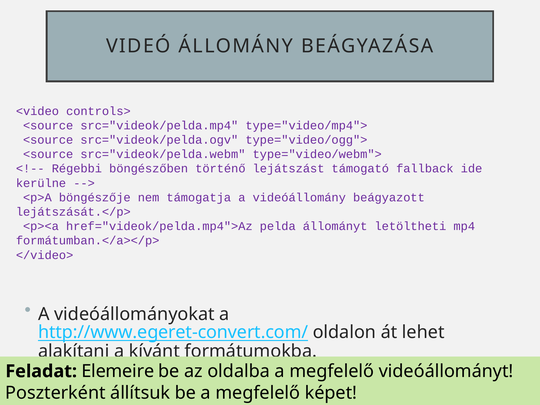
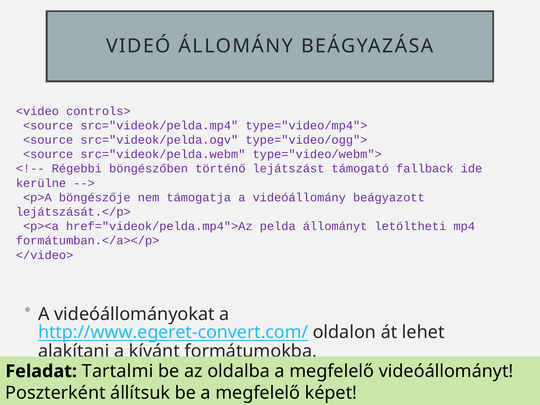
Elemeire: Elemeire -> Tartalmi
